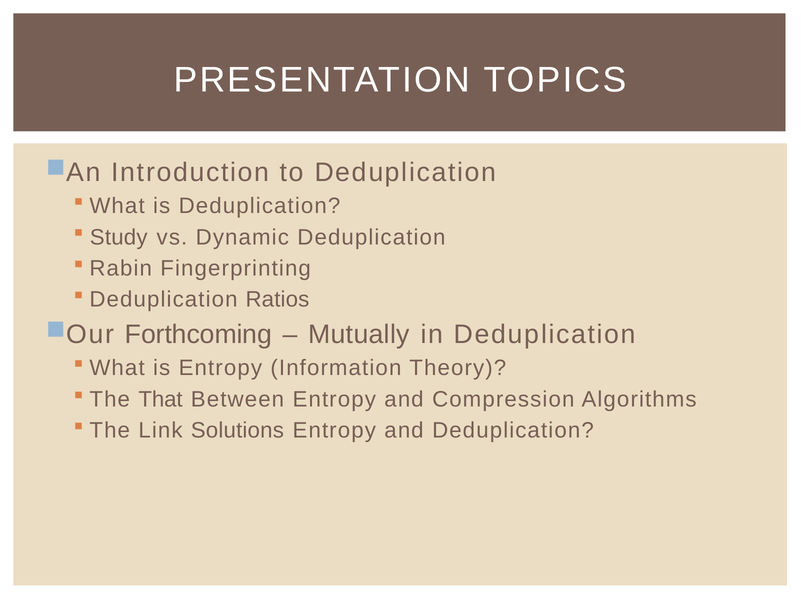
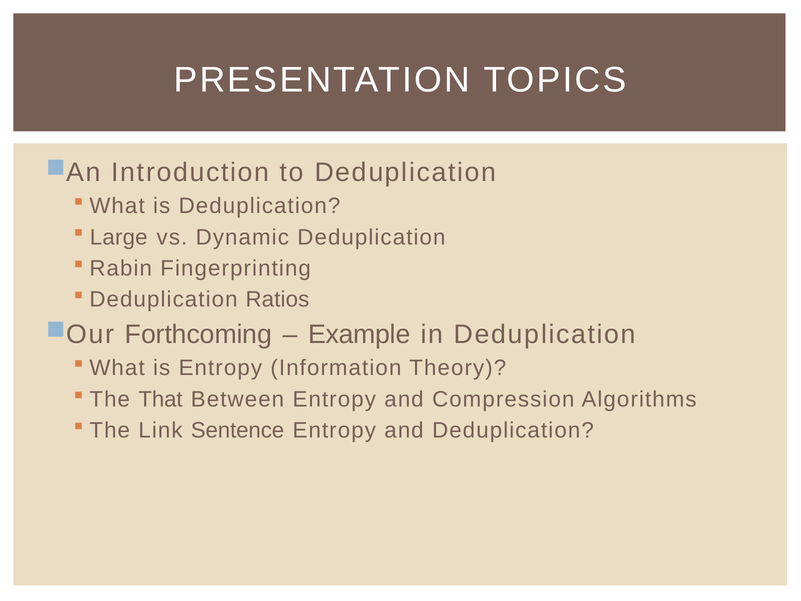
Study: Study -> Large
Mutually: Mutually -> Example
Solutions: Solutions -> Sentence
